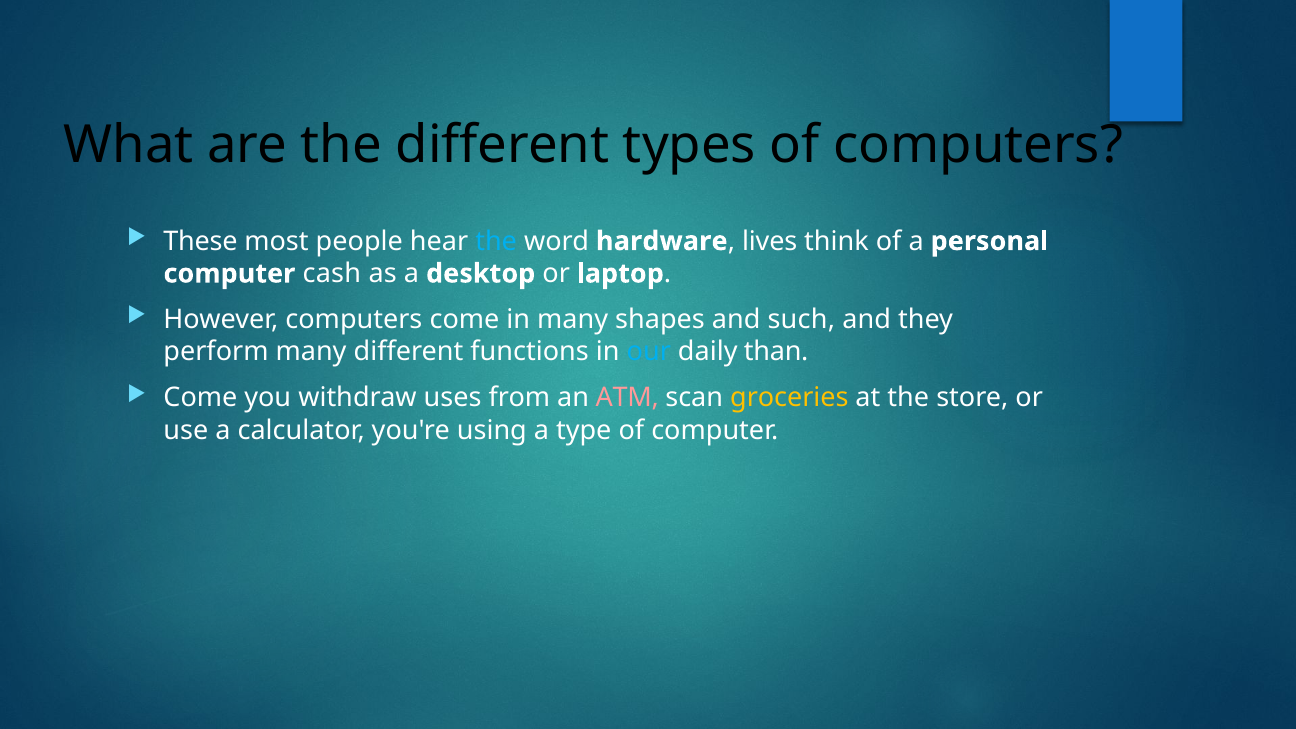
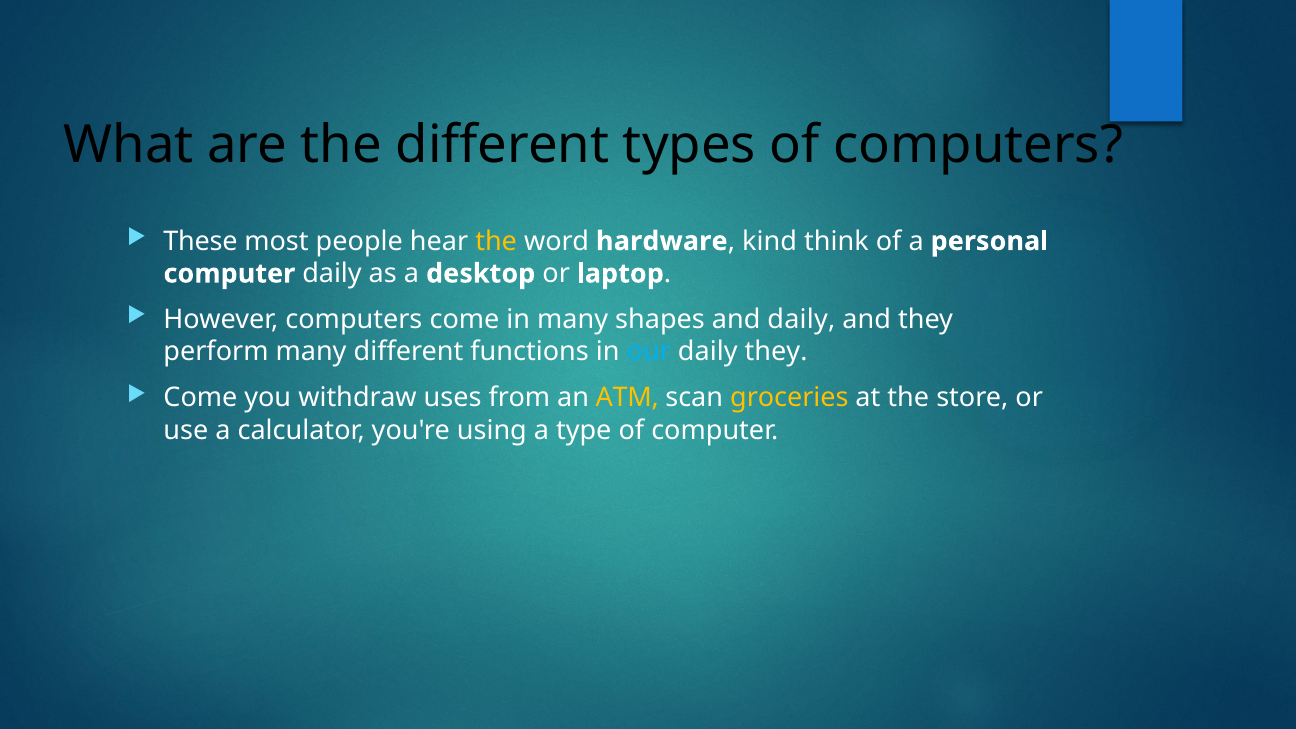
the at (496, 241) colour: light blue -> yellow
lives: lives -> kind
computer cash: cash -> daily
and such: such -> daily
daily than: than -> they
ATM colour: pink -> yellow
